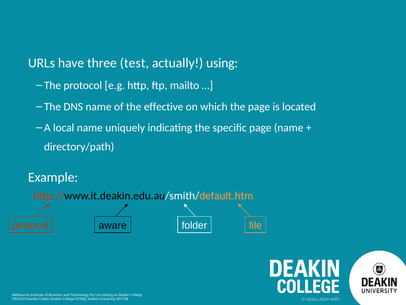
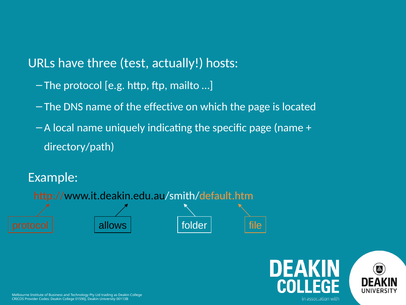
using: using -> hosts
aware: aware -> allows
